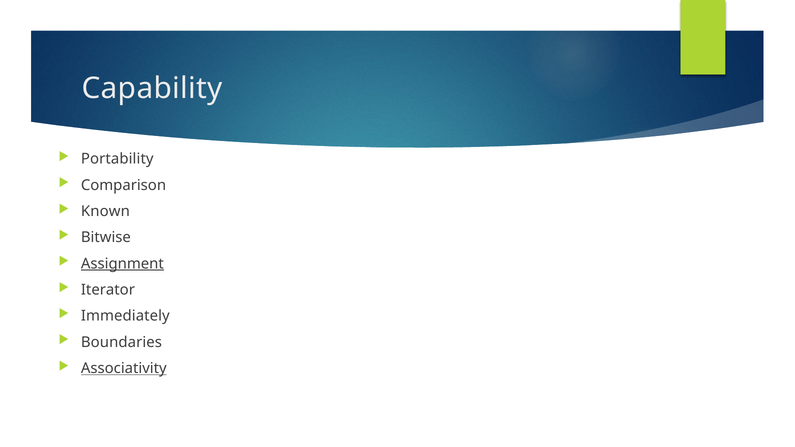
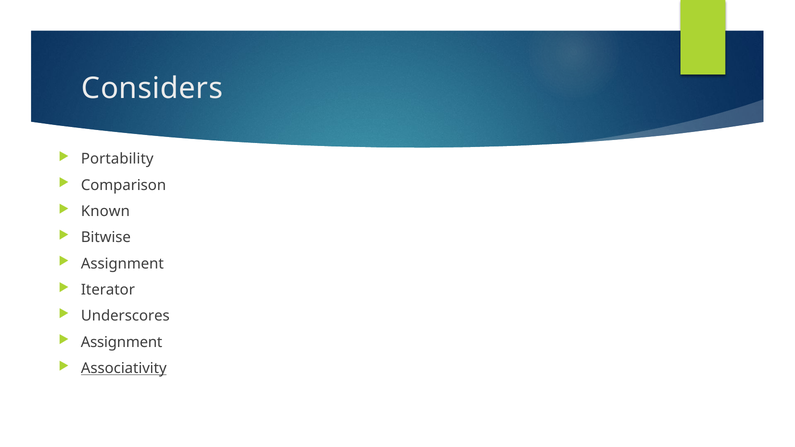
Capability: Capability -> Considers
Assignment at (122, 264) underline: present -> none
Immediately: Immediately -> Underscores
Boundaries at (121, 342): Boundaries -> Assignment
